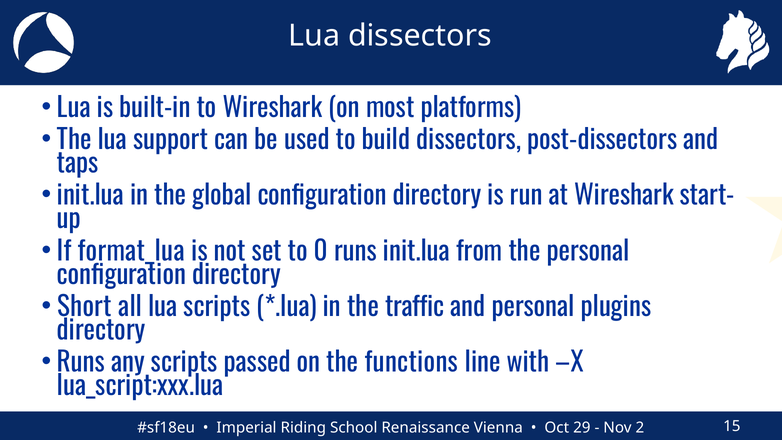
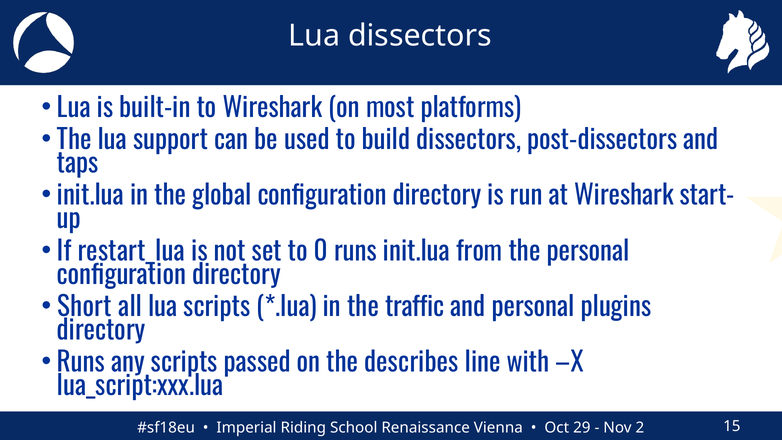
format_lua: format_lua -> restart_lua
functions: functions -> describes
